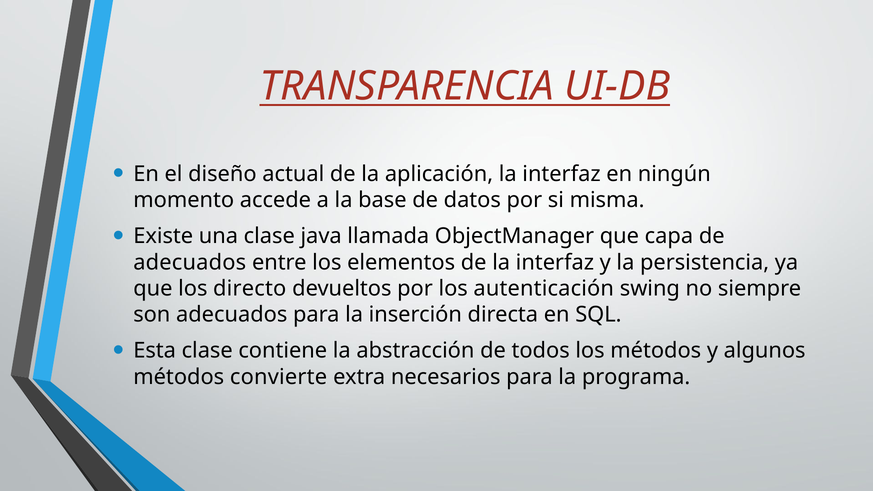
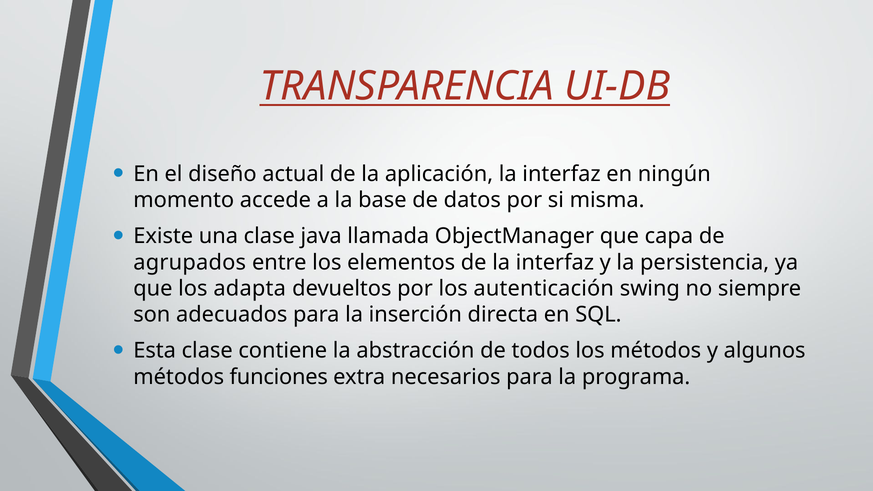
adecuados at (190, 262): adecuados -> agrupados
directo: directo -> adapta
convierte: convierte -> funciones
